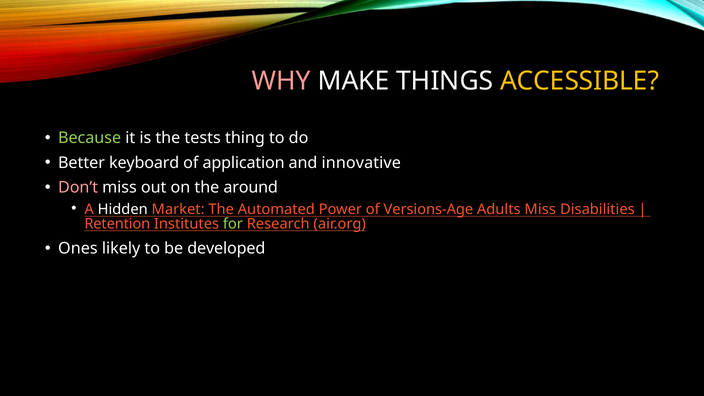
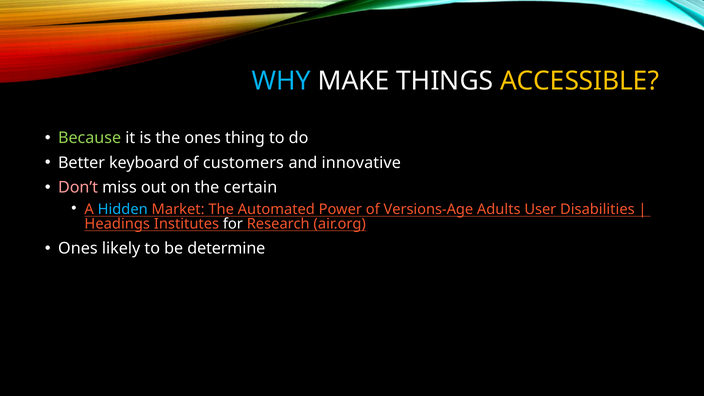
WHY colour: pink -> light blue
the tests: tests -> ones
application: application -> customers
around: around -> certain
Hidden colour: white -> light blue
Adults Miss: Miss -> User
Retention: Retention -> Headings
for colour: light green -> white
developed: developed -> determine
